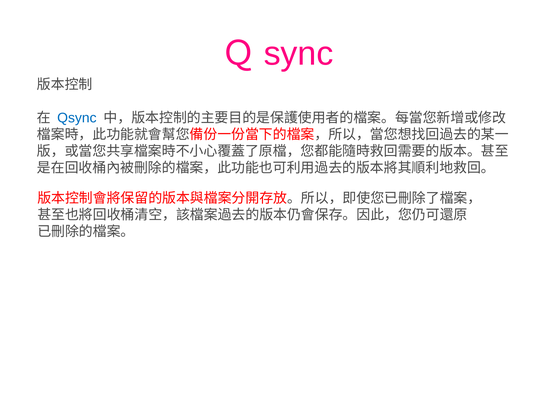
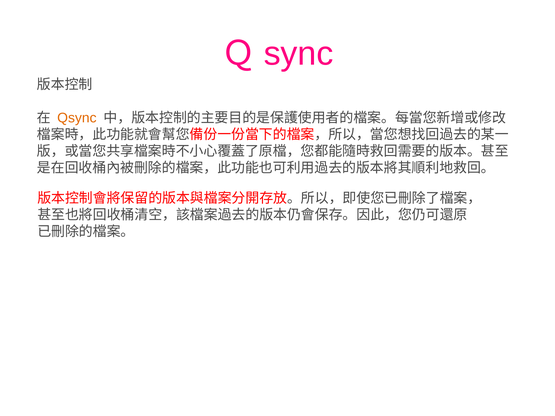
Qsync colour: blue -> orange
